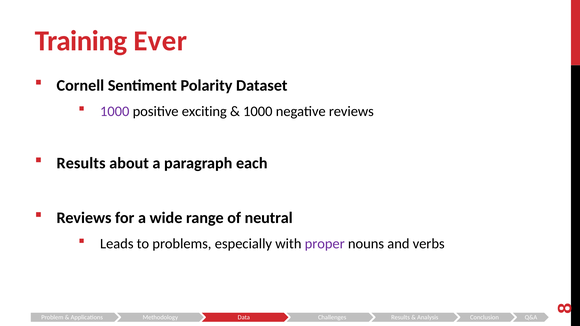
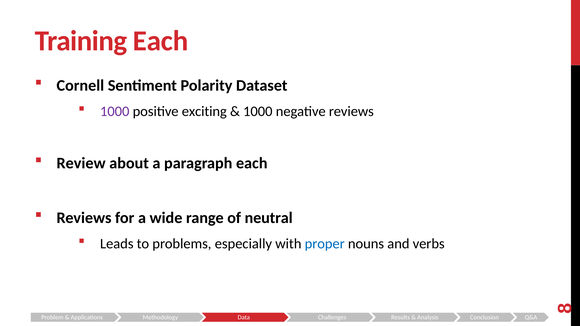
Training Ever: Ever -> Each
Results at (81, 163): Results -> Review
proper colour: purple -> blue
